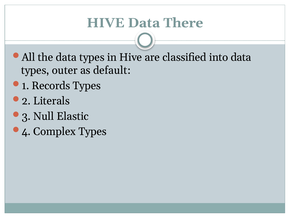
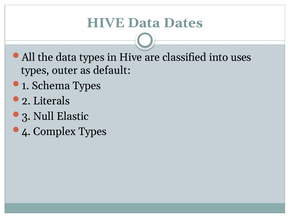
There: There -> Dates
into data: data -> uses
Records: Records -> Schema
